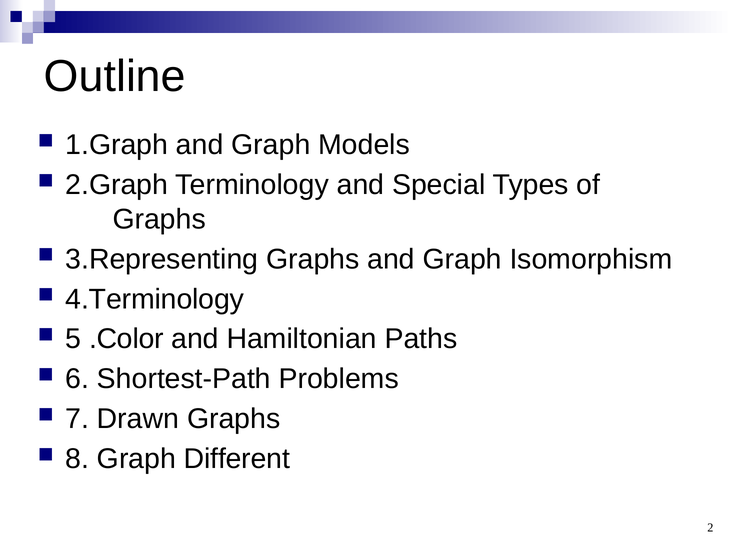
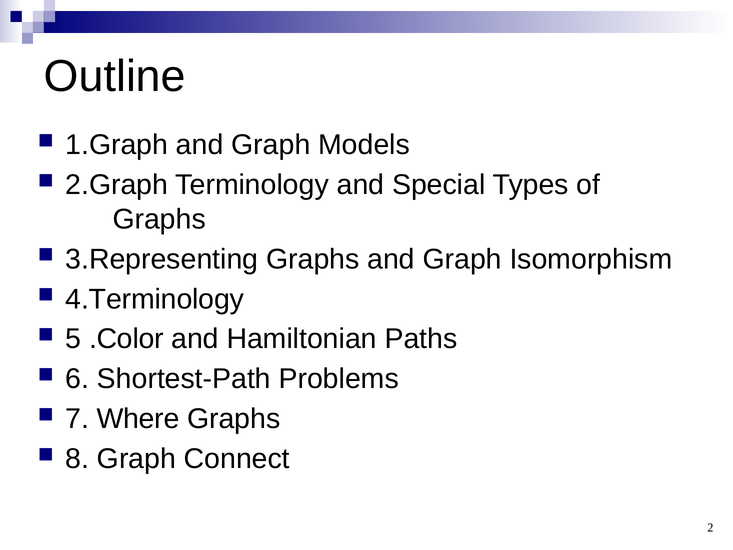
Drawn: Drawn -> Where
Different: Different -> Connect
